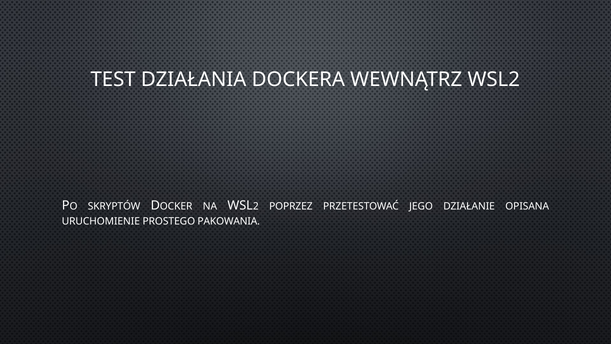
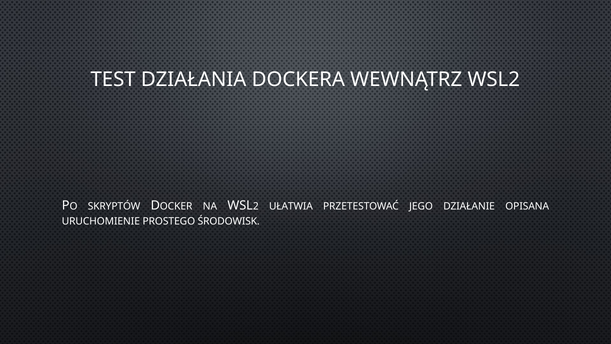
POPRZEZ: POPRZEZ -> UŁATWIA
PAKOWANIA: PAKOWANIA -> ŚRODOWISK
